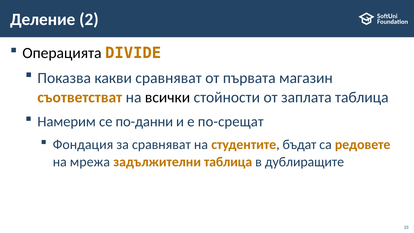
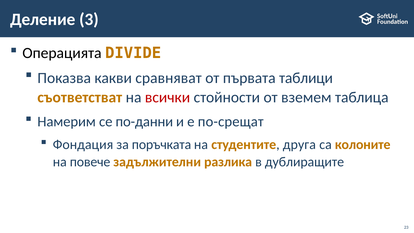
2: 2 -> 3
магазин: магазин -> таблици
всички colour: black -> red
заплата: заплата -> вземем
за сравняват: сравняват -> поръчката
бъдат: бъдат -> друга
редовете: редовете -> колоните
мрежа: мрежа -> повече
задължителни таблица: таблица -> разлика
